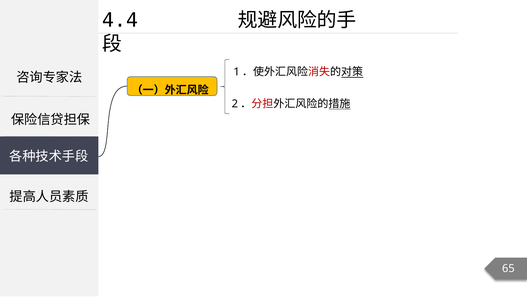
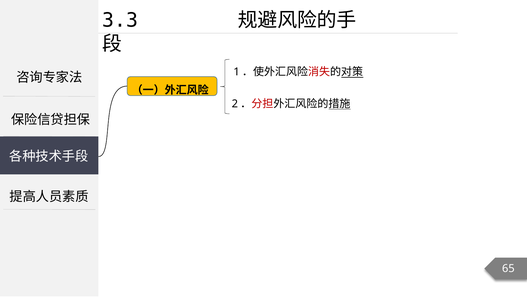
4.4: 4.4 -> 3.3
